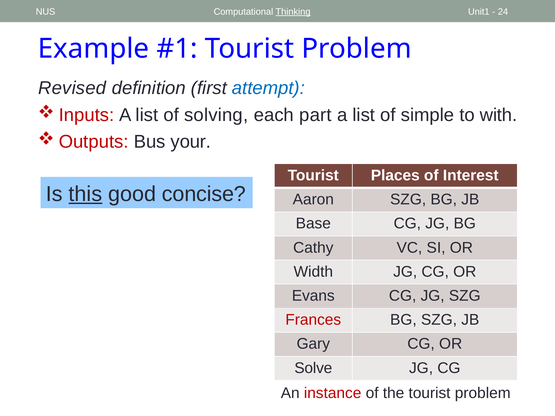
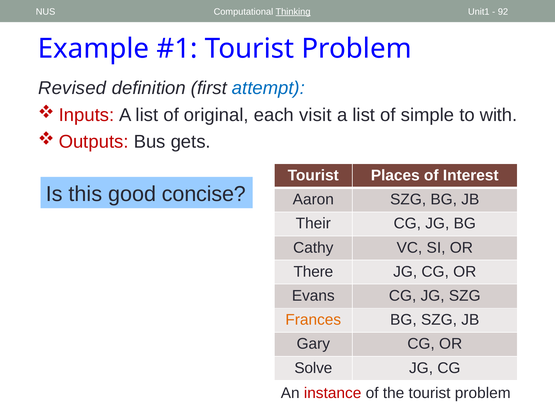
24: 24 -> 92
solving: solving -> original
part: part -> visit
your: your -> gets
this underline: present -> none
Base: Base -> Their
Width: Width -> There
Frances colour: red -> orange
